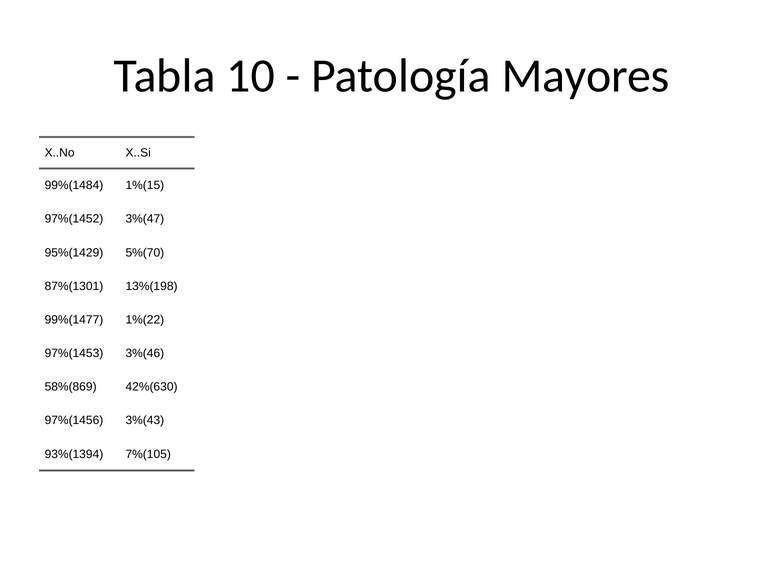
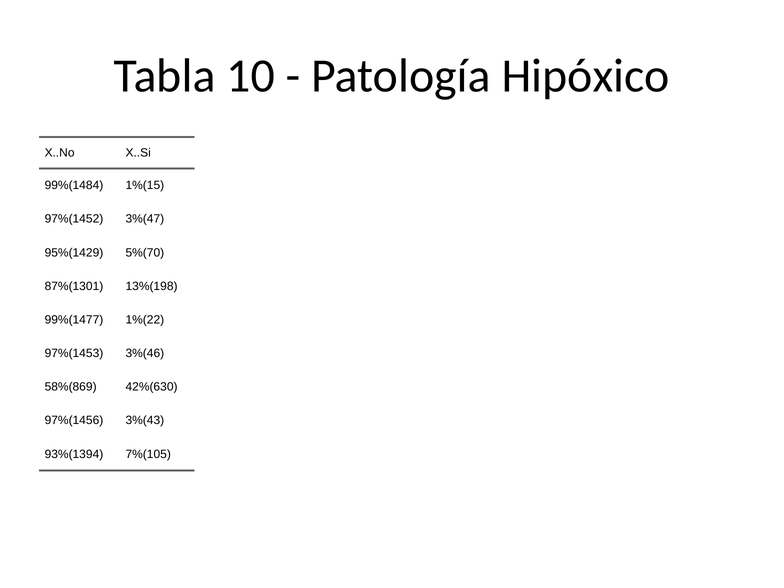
Mayores: Mayores -> Hipóxico
